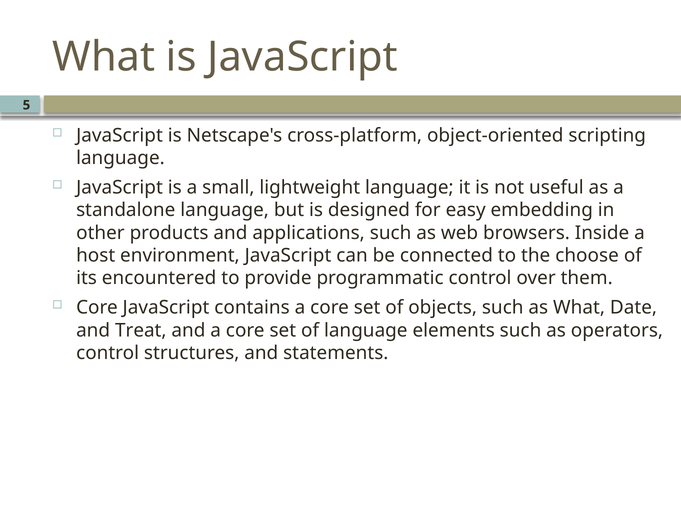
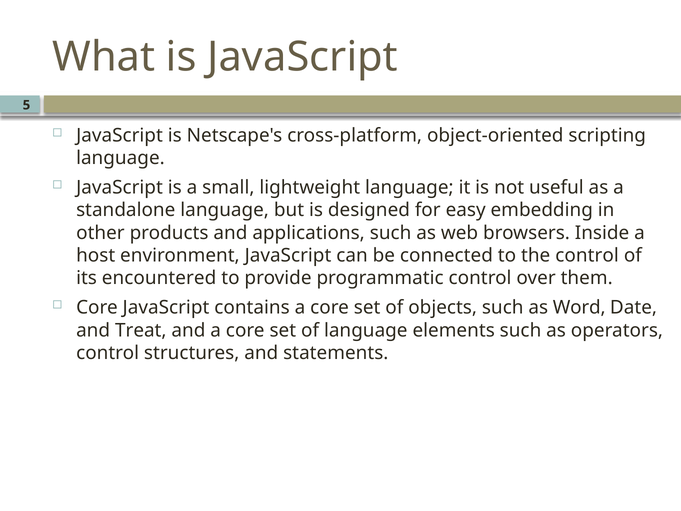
the choose: choose -> control
as What: What -> Word
